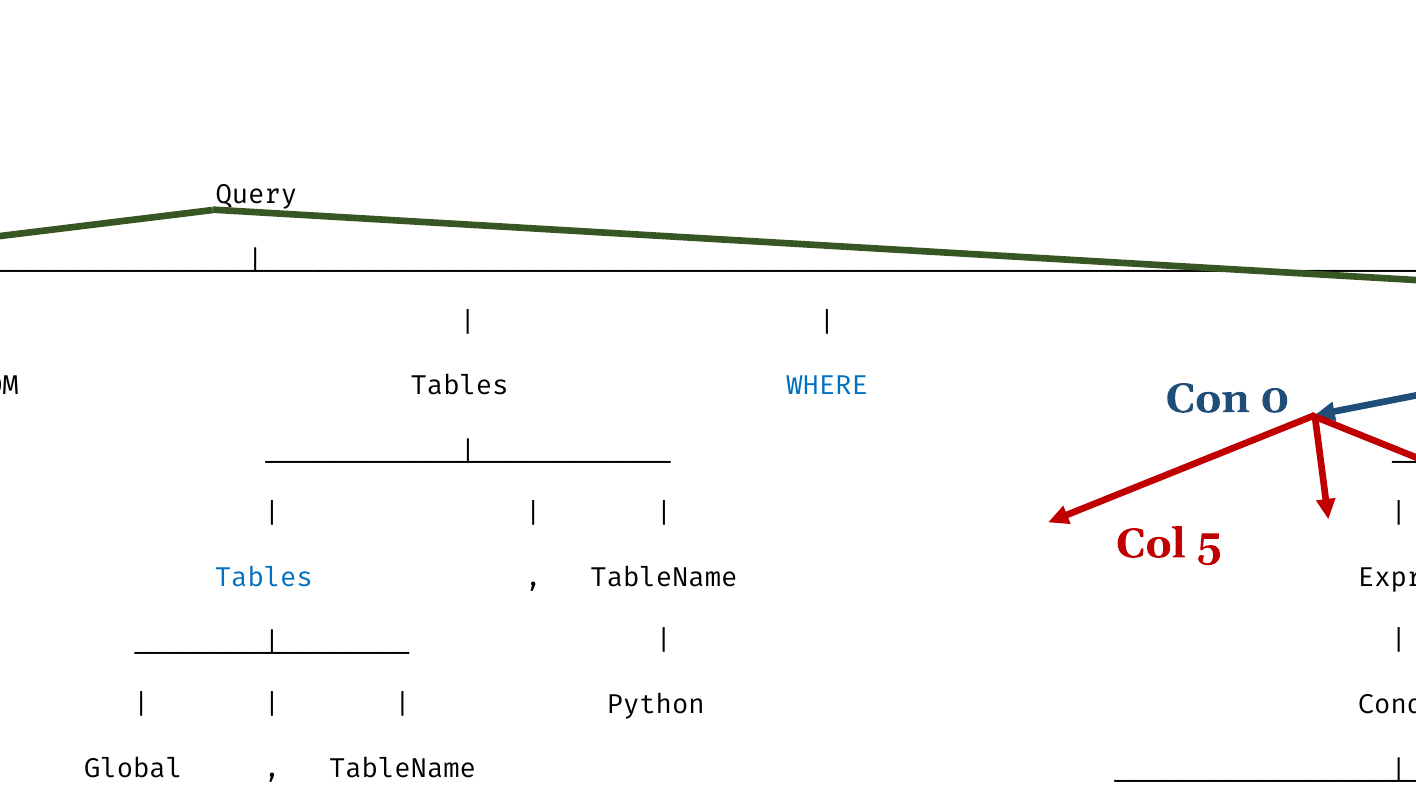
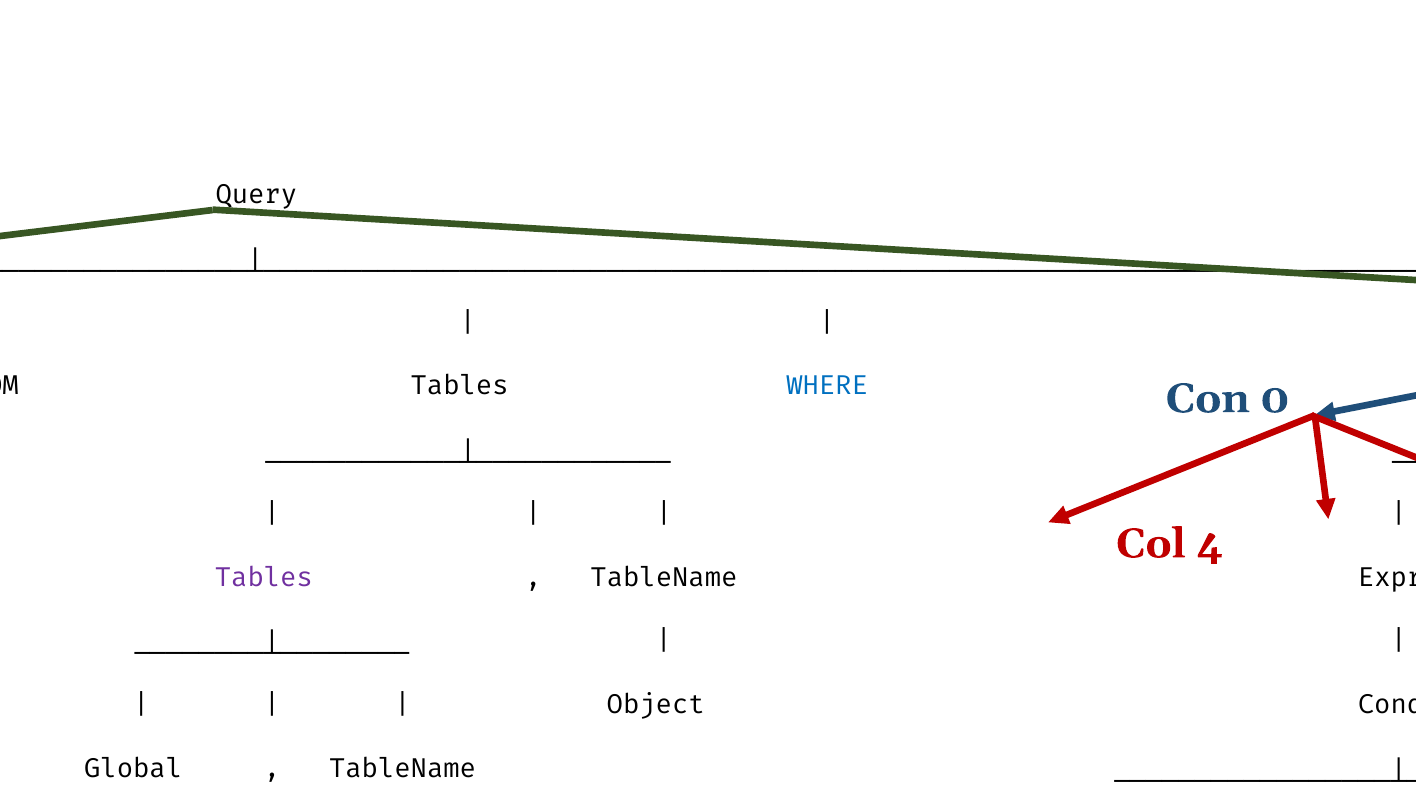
5: 5 -> 4
Tables at (264, 578) colour: blue -> purple
Python: Python -> Object
